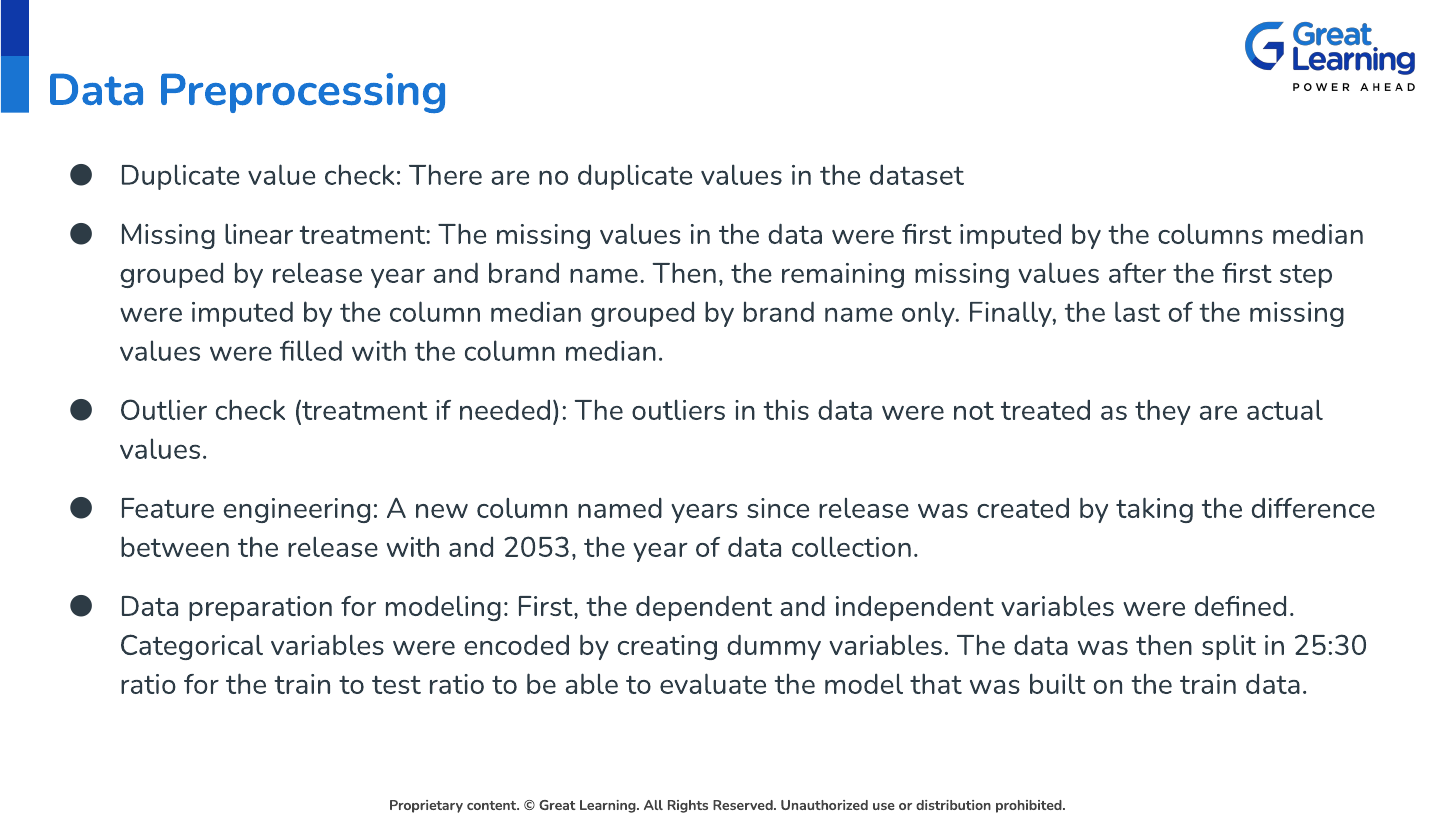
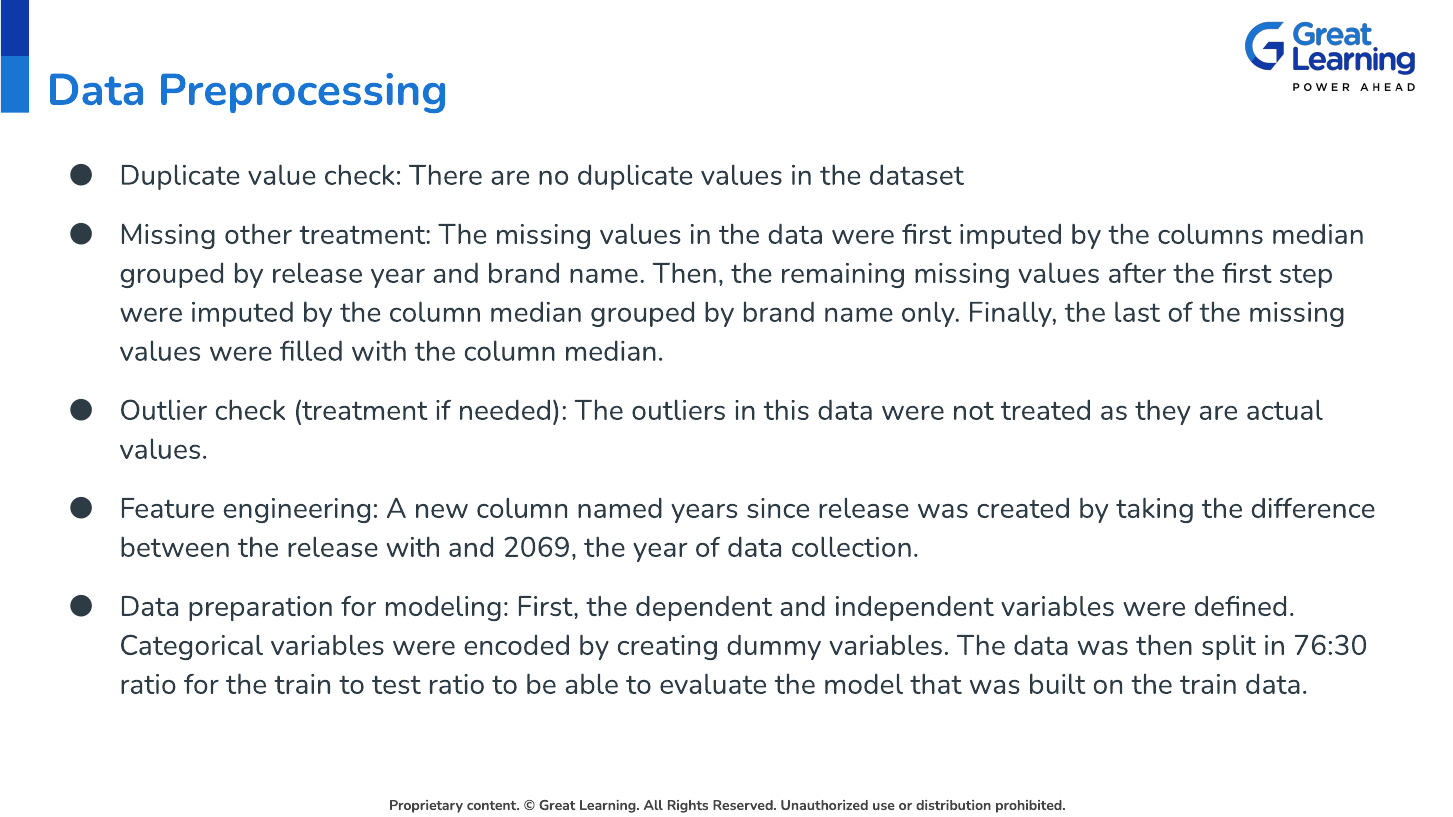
linear: linear -> other
2053: 2053 -> 2069
25:30: 25:30 -> 76:30
